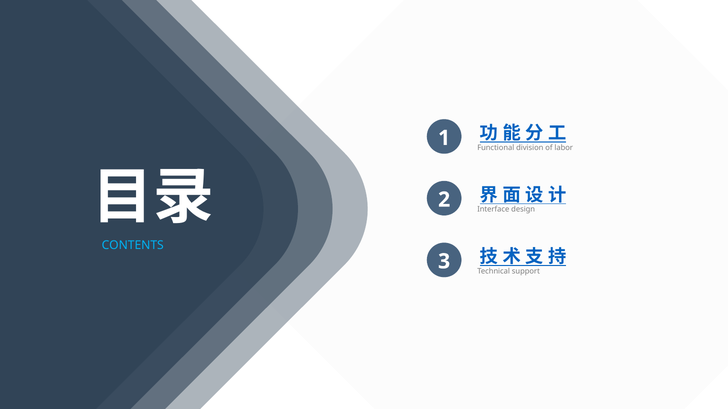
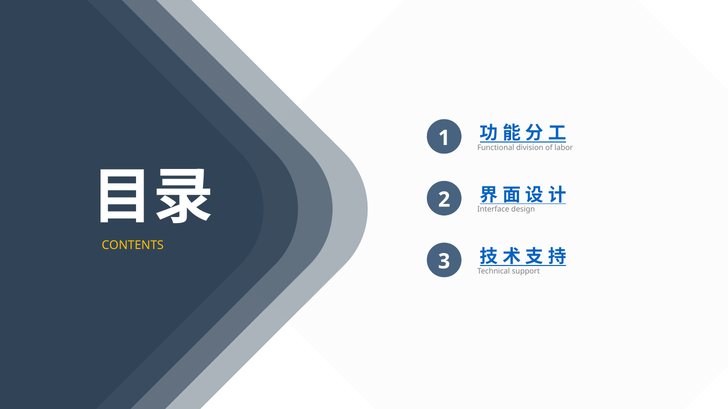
CONTENTS colour: light blue -> yellow
